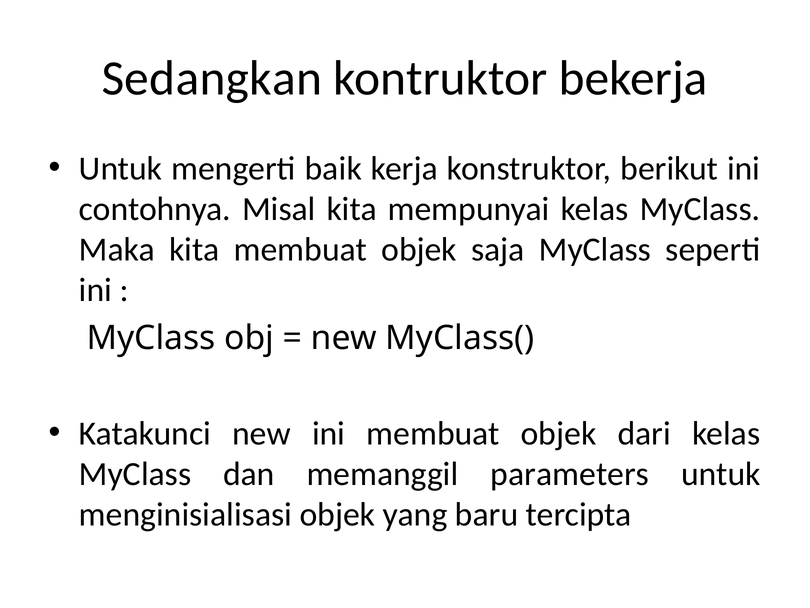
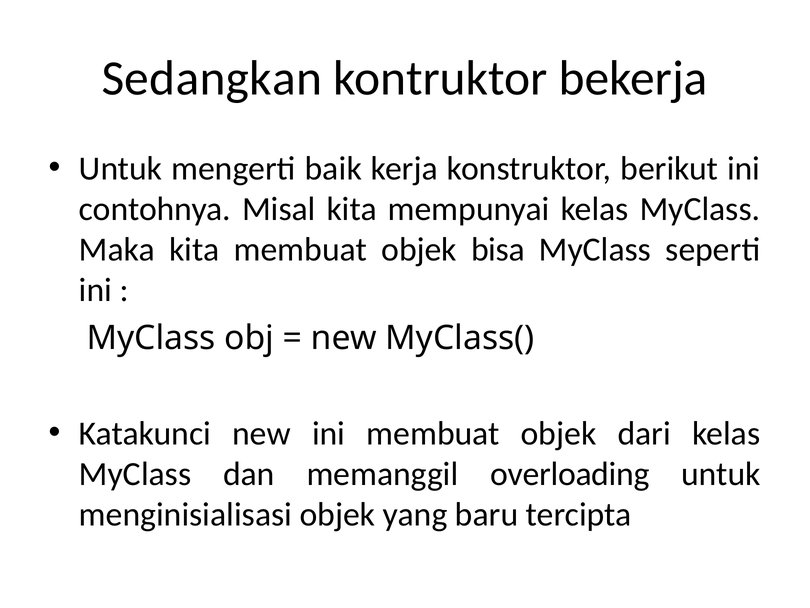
saja: saja -> bisa
parameters: parameters -> overloading
